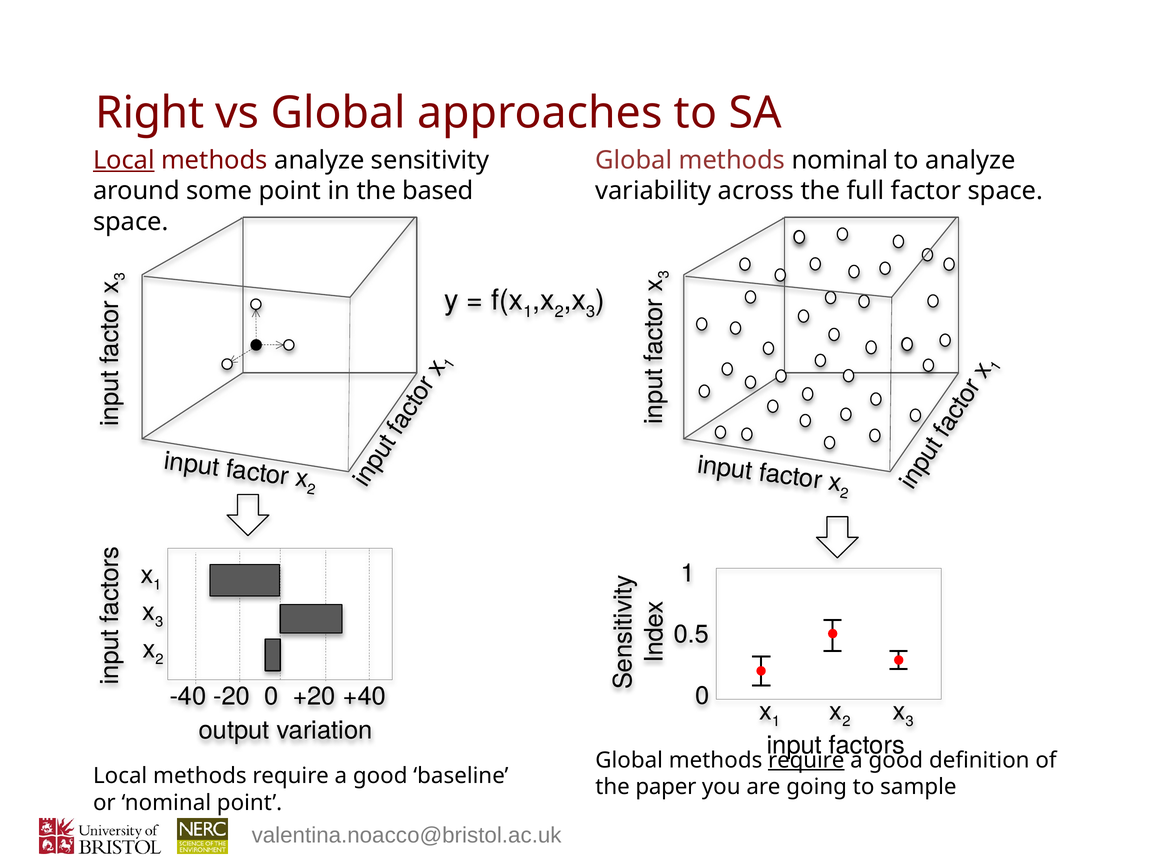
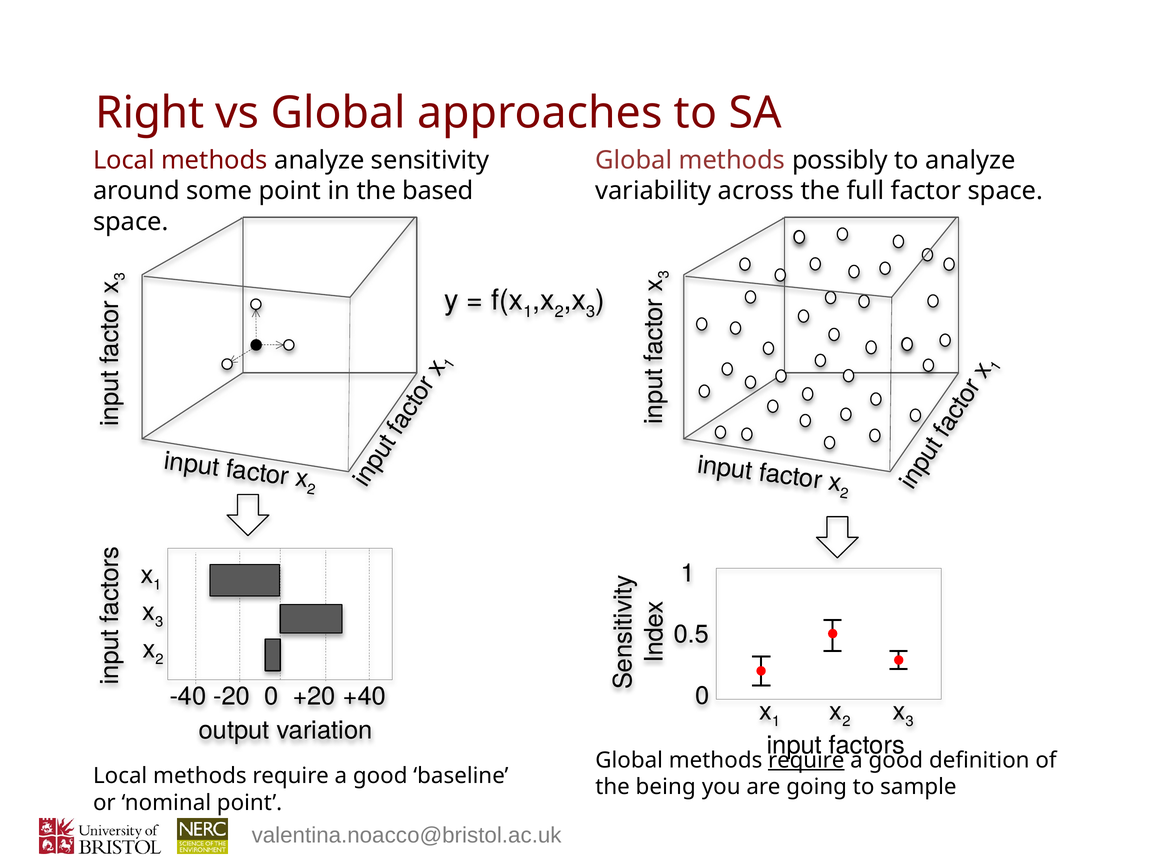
Local at (124, 160) underline: present -> none
methods nominal: nominal -> possibly
paper: paper -> being
